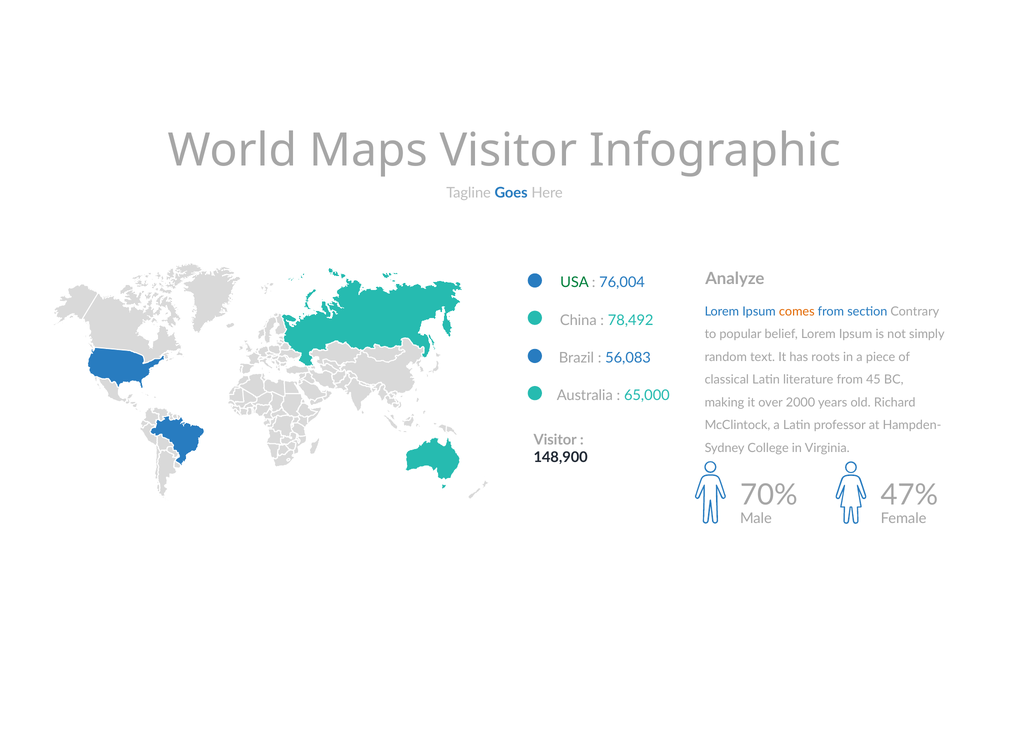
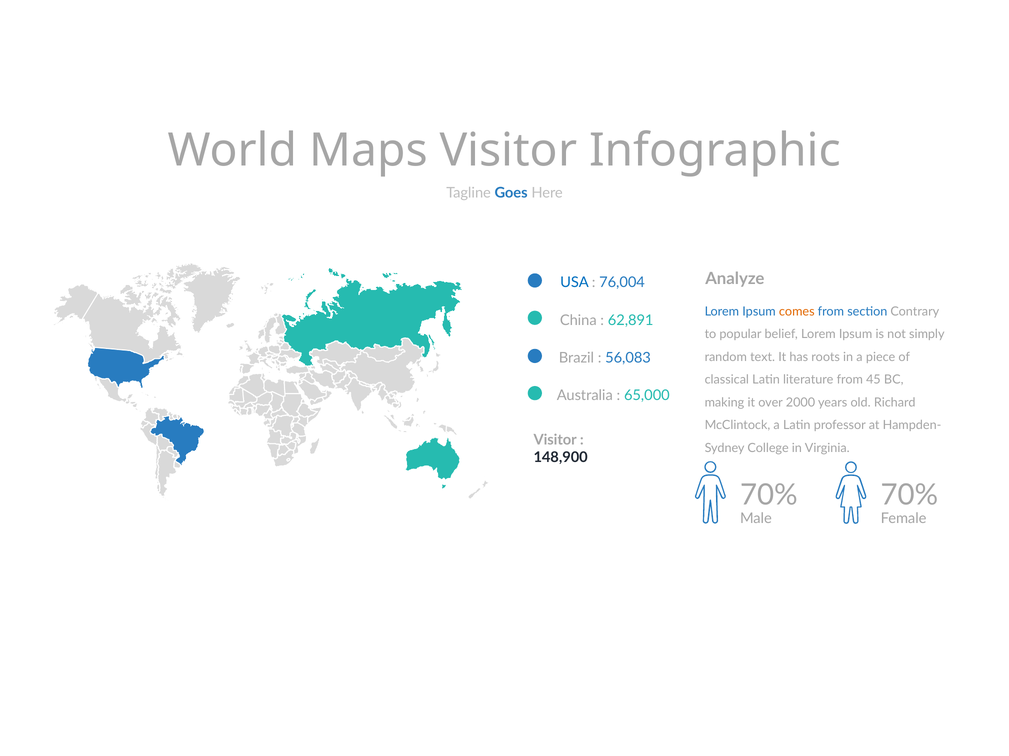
USA colour: green -> blue
78,492: 78,492 -> 62,891
47% at (910, 495): 47% -> 70%
